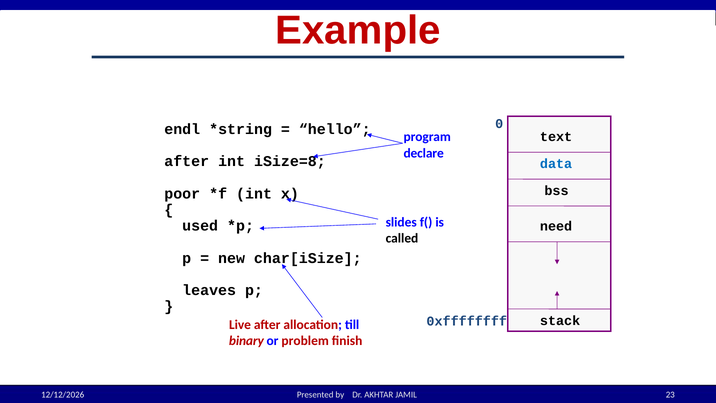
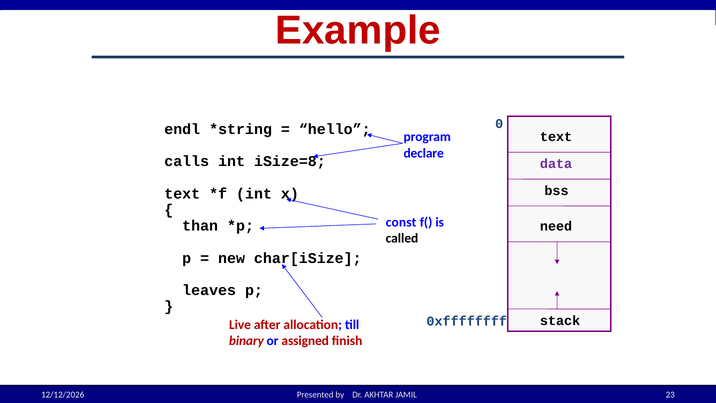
after at (187, 161): after -> calls
data colour: blue -> purple
poor at (182, 194): poor -> text
slides: slides -> const
used: used -> than
problem: problem -> assigned
